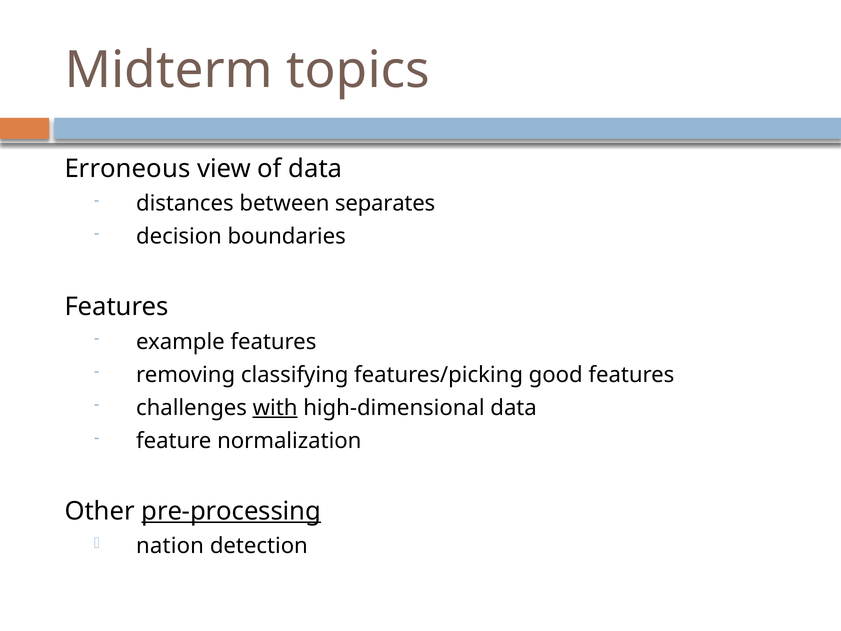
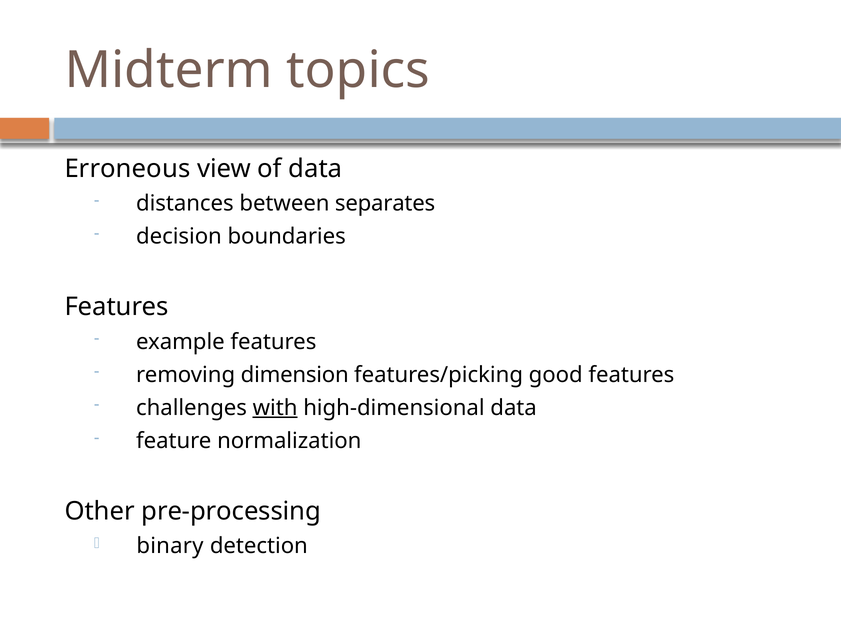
classifying: classifying -> dimension
pre-processing underline: present -> none
nation: nation -> binary
